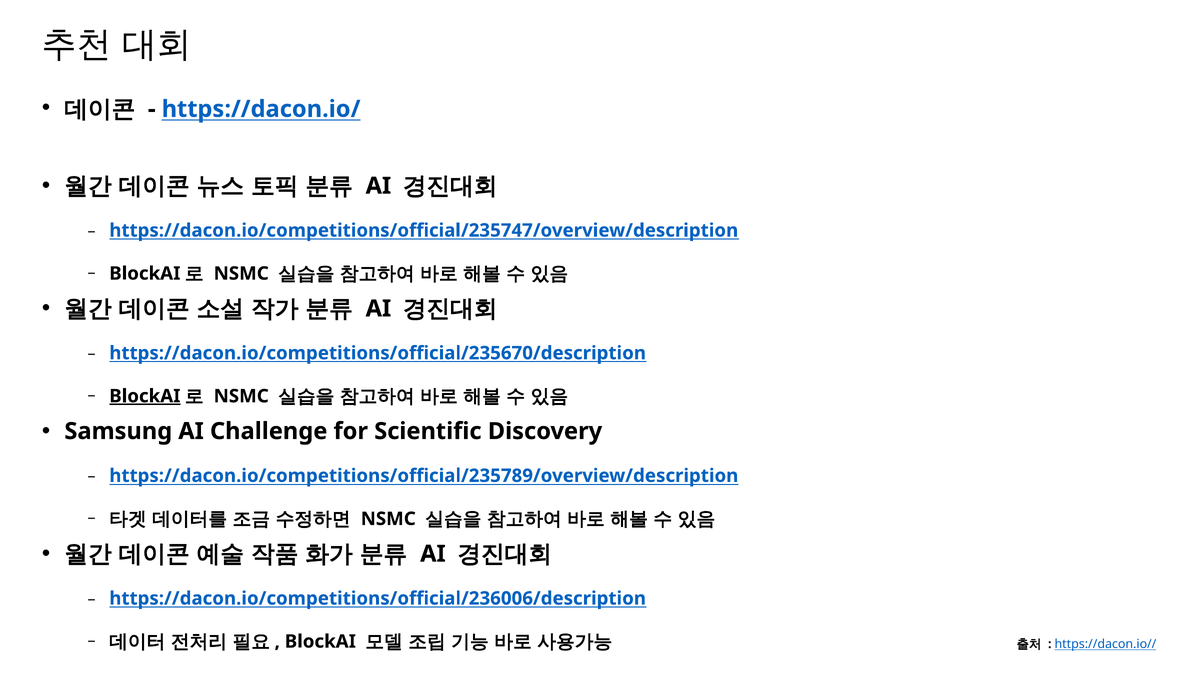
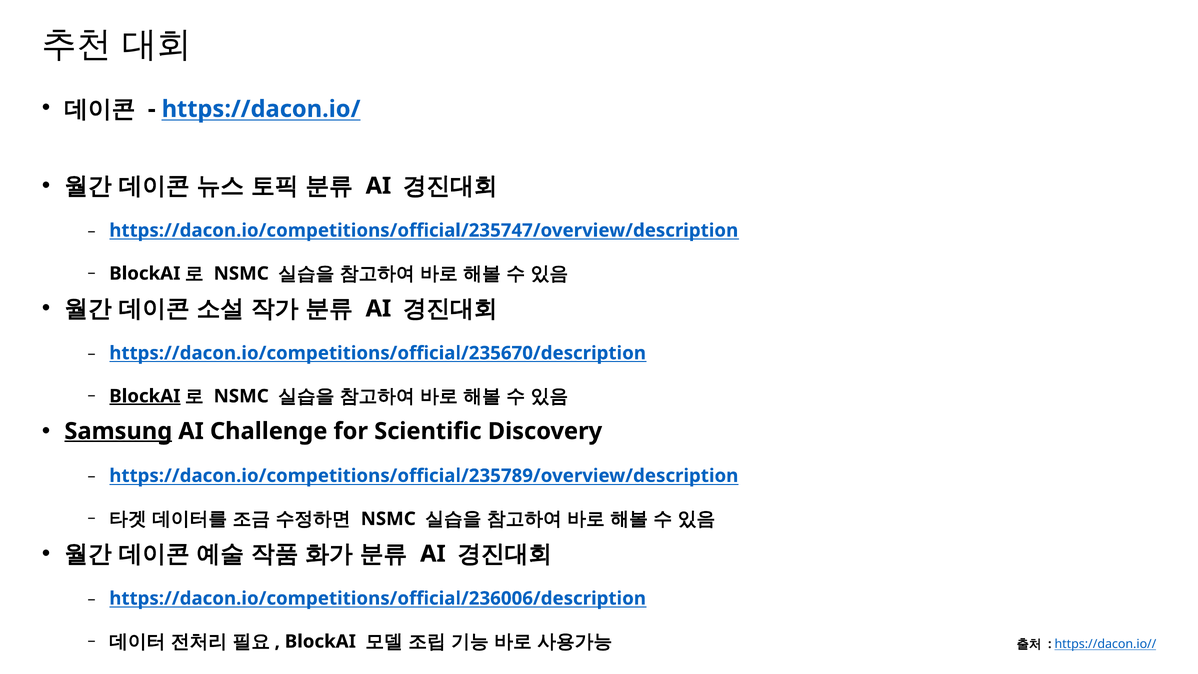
Samsung underline: none -> present
